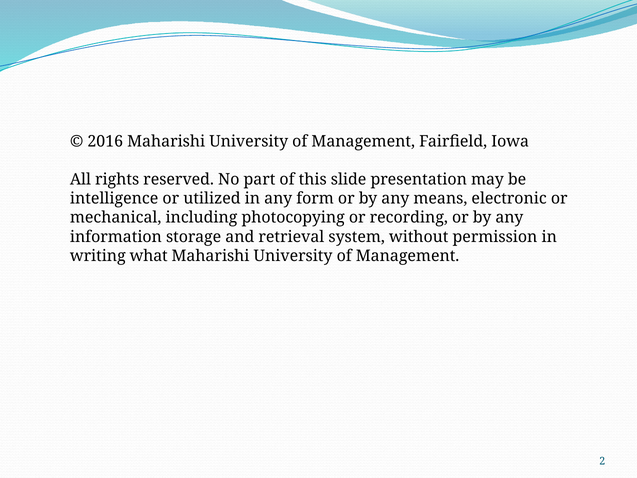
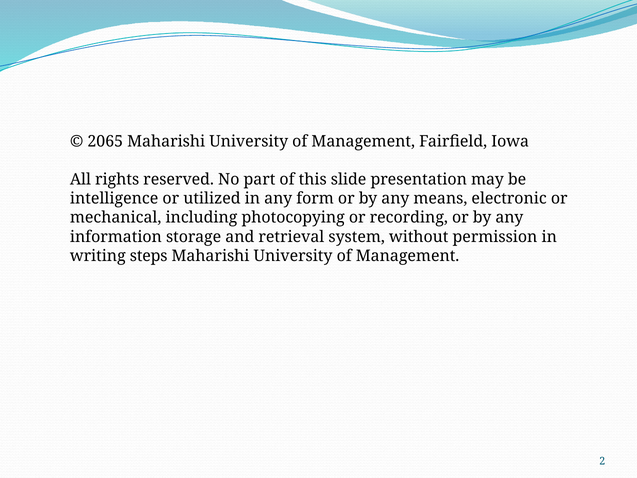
2016: 2016 -> 2065
what: what -> steps
